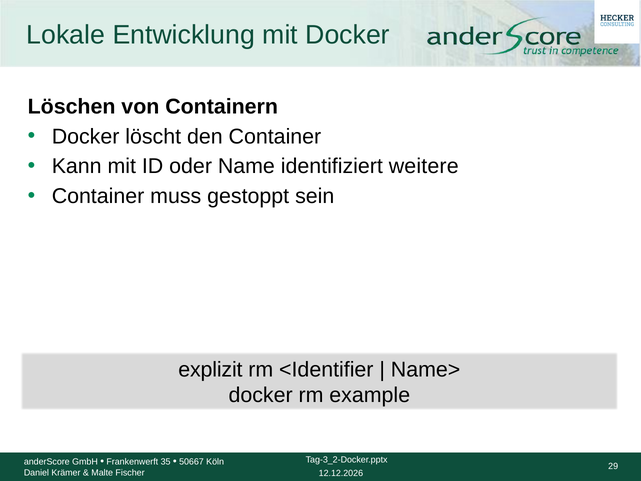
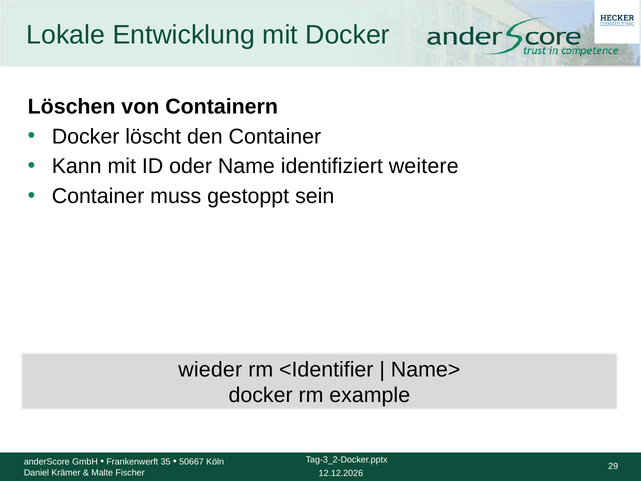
explizit: explizit -> wieder
